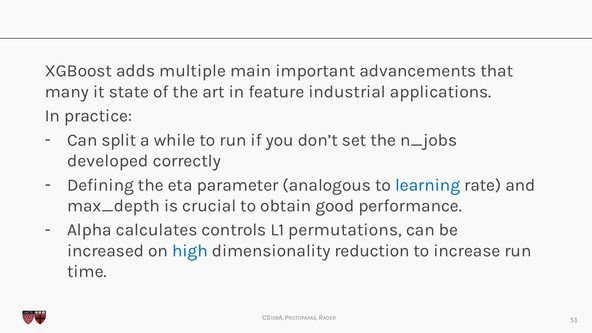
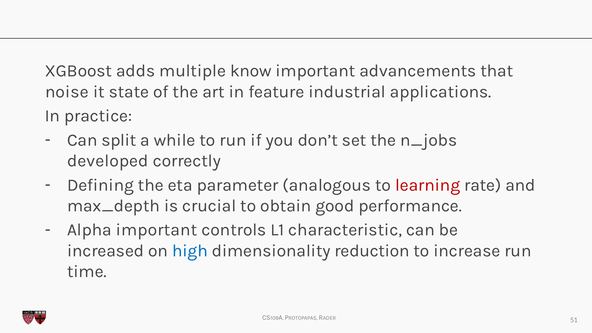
main: main -> know
many: many -> noise
learning colour: blue -> red
Alpha calculates: calculates -> important
permutations: permutations -> characteristic
